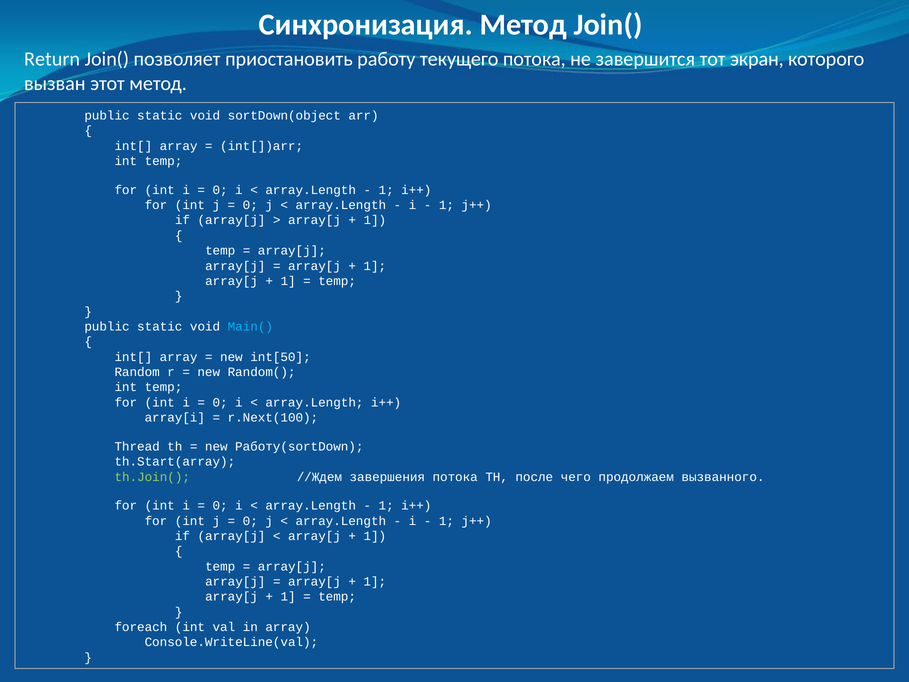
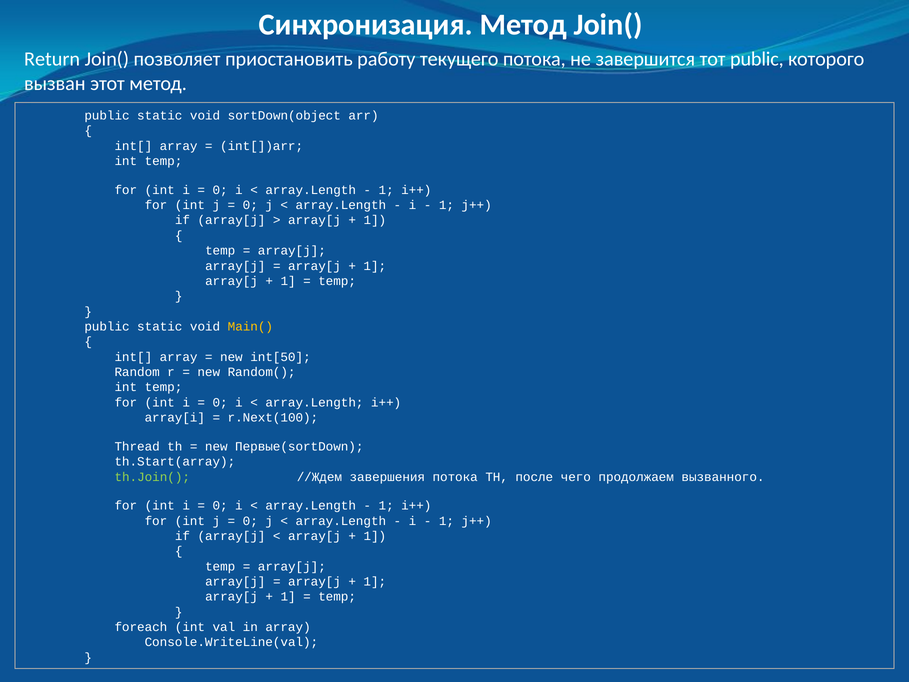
тот экран: экран -> public
Main( colour: light blue -> yellow
Работу(sortDown: Работу(sortDown -> Первые(sortDown
